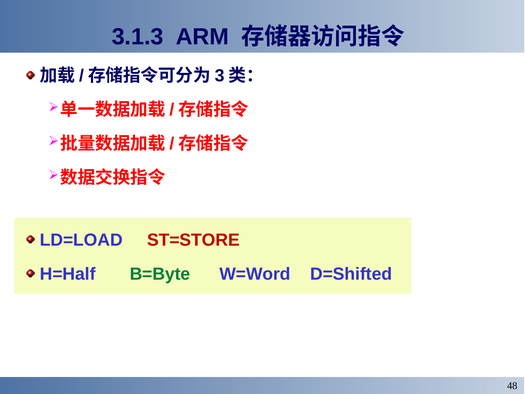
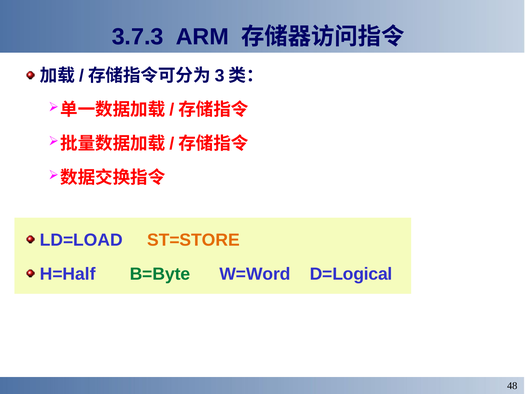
3.1.3: 3.1.3 -> 3.7.3
ST=STORE colour: red -> orange
D=Shifted: D=Shifted -> D=Logical
